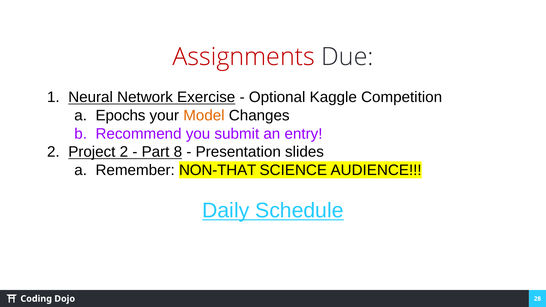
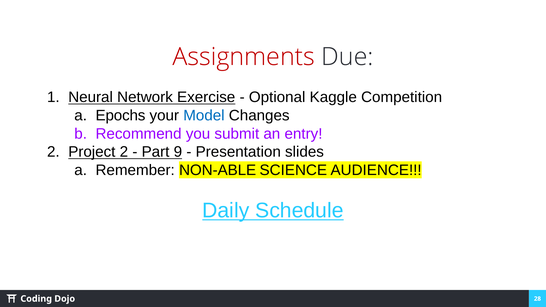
Model colour: orange -> blue
8: 8 -> 9
NON-THAT: NON-THAT -> NON-ABLE
